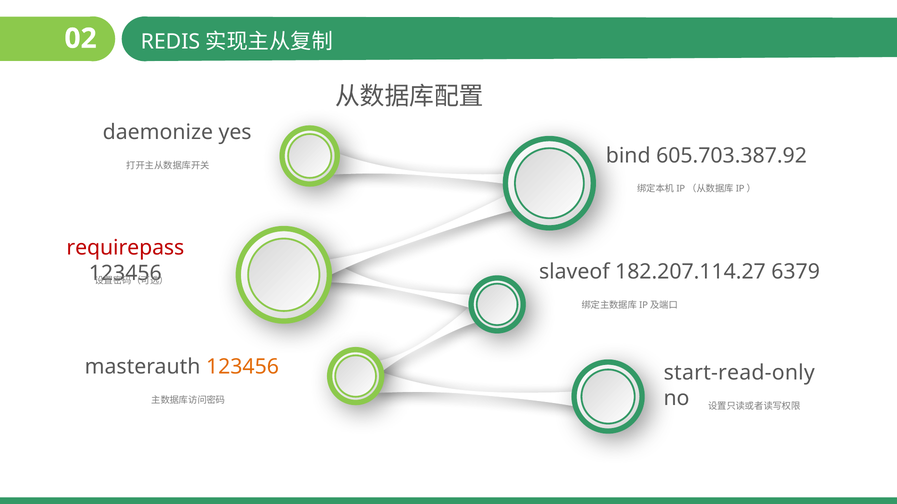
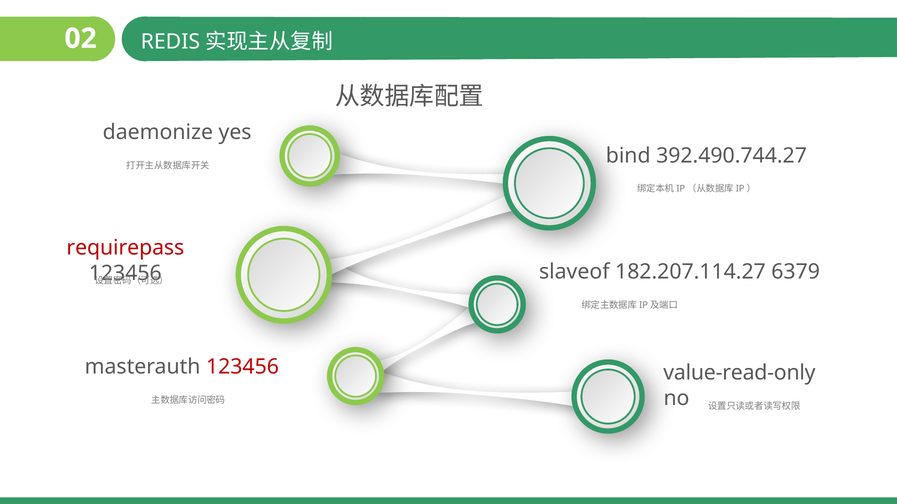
605.703.387.92: 605.703.387.92 -> 392.490.744.27
123456 at (242, 367) colour: orange -> red
start-read-only: start-read-only -> value-read-only
